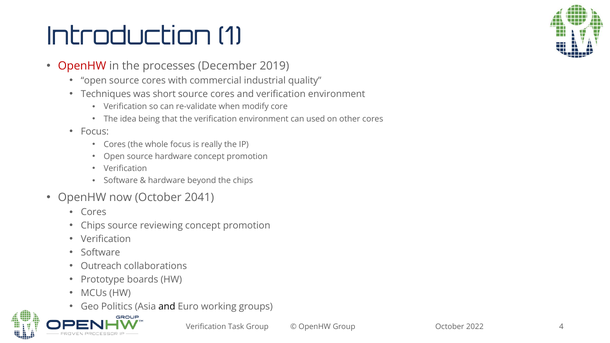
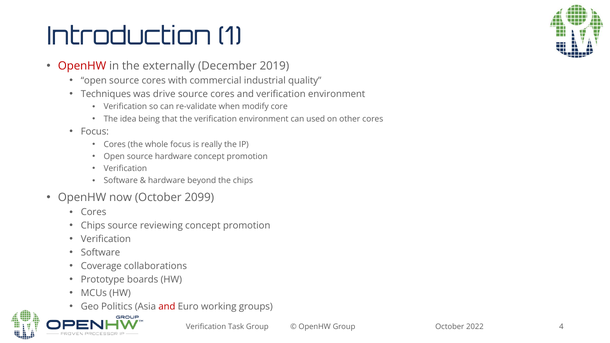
processes: processes -> externally
short: short -> drive
2041: 2041 -> 2099
Outreach: Outreach -> Coverage
and at (167, 307) colour: black -> red
